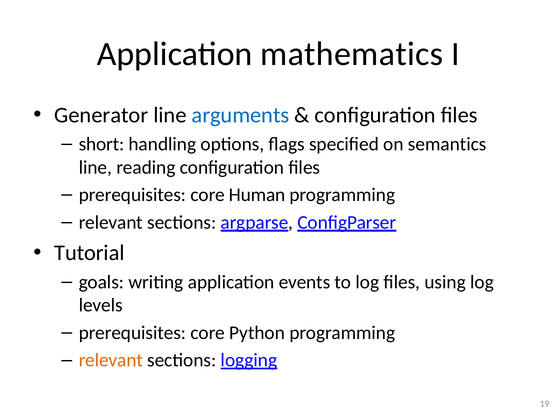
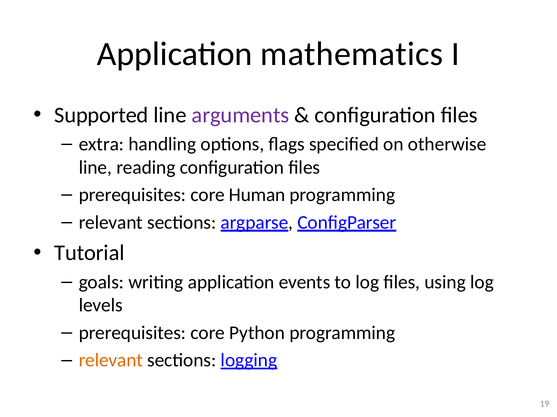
Generator: Generator -> Supported
arguments colour: blue -> purple
short: short -> extra
semantics: semantics -> otherwise
